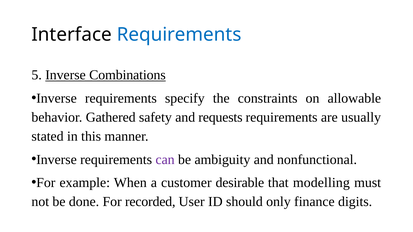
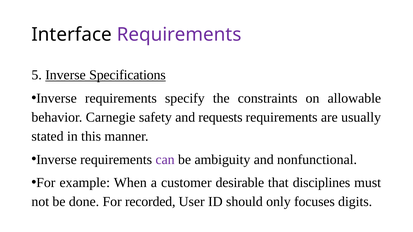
Requirements at (179, 35) colour: blue -> purple
Combinations: Combinations -> Specifications
Gathered: Gathered -> Carnegie
modelling: modelling -> disciplines
finance: finance -> focuses
